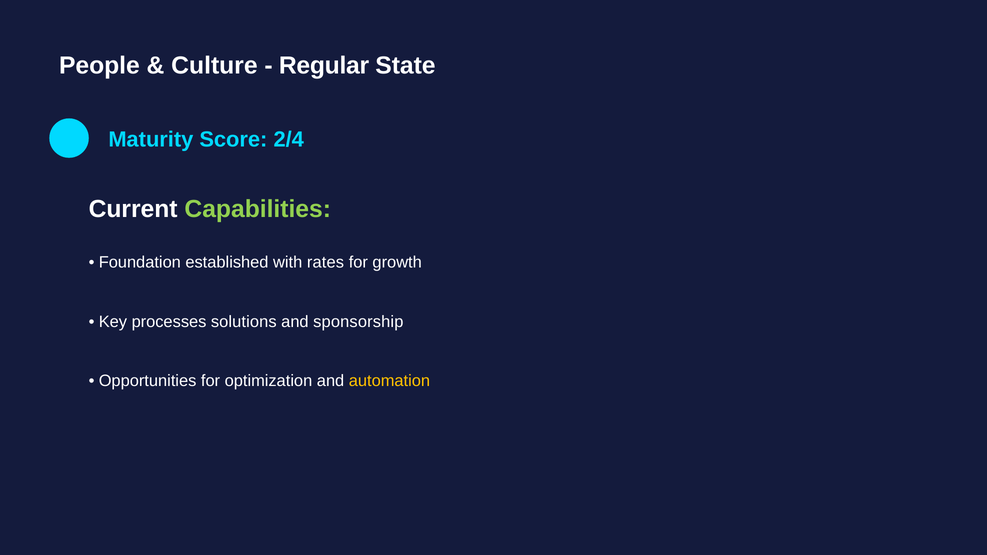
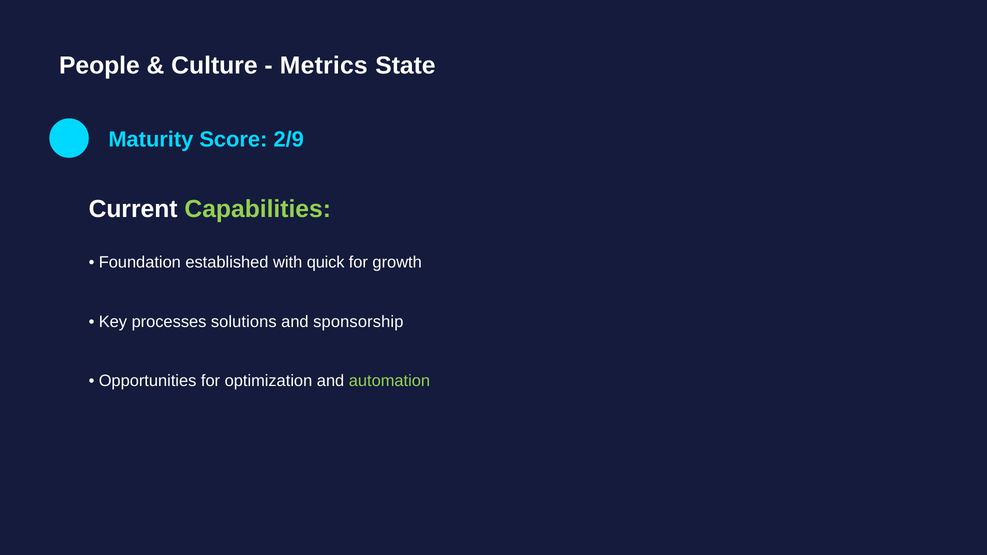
Regular: Regular -> Metrics
2/4: 2/4 -> 2/9
rates: rates -> quick
automation colour: yellow -> light green
